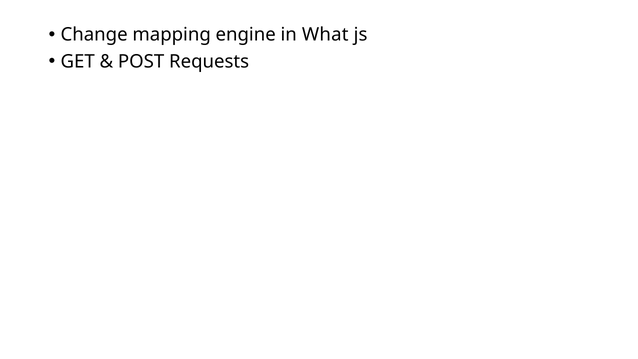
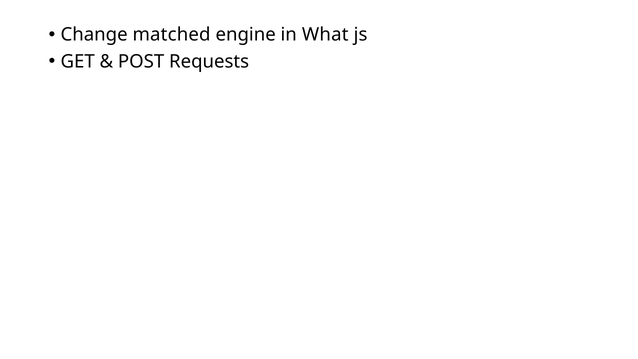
mapping: mapping -> matched
